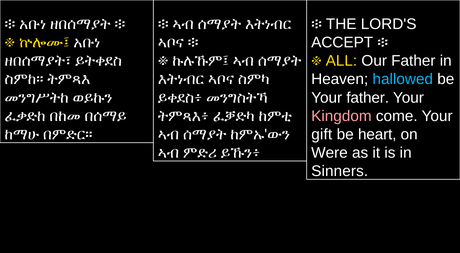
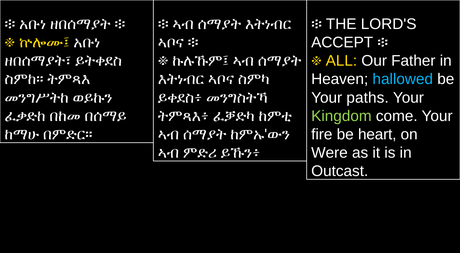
Your father: father -> paths
Kingdom colour: pink -> light green
gift: gift -> fire
Sinners: Sinners -> Outcast
